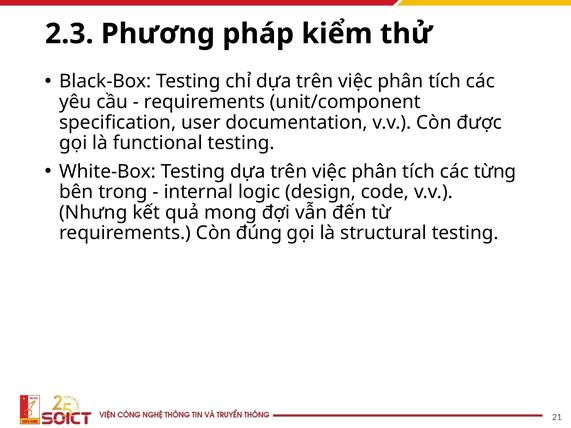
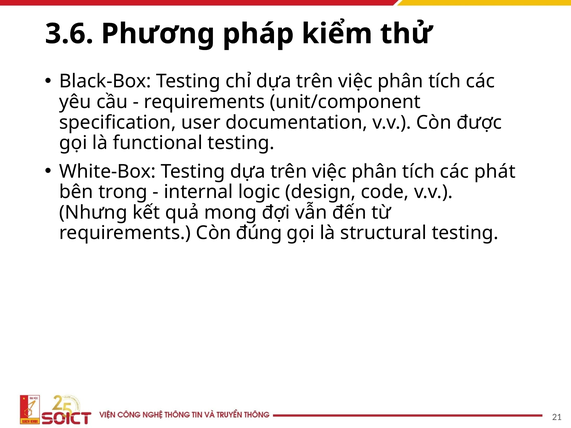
2.3: 2.3 -> 3.6
từng: từng -> phát
